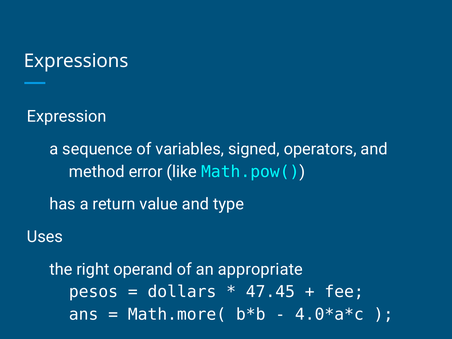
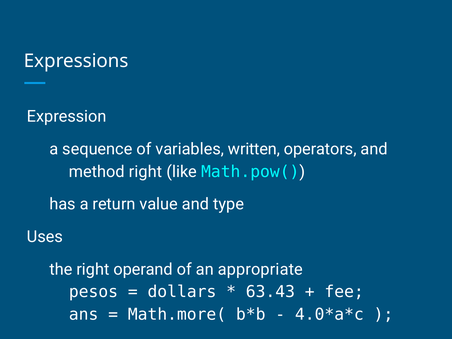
signed: signed -> written
method error: error -> right
47.45: 47.45 -> 63.43
